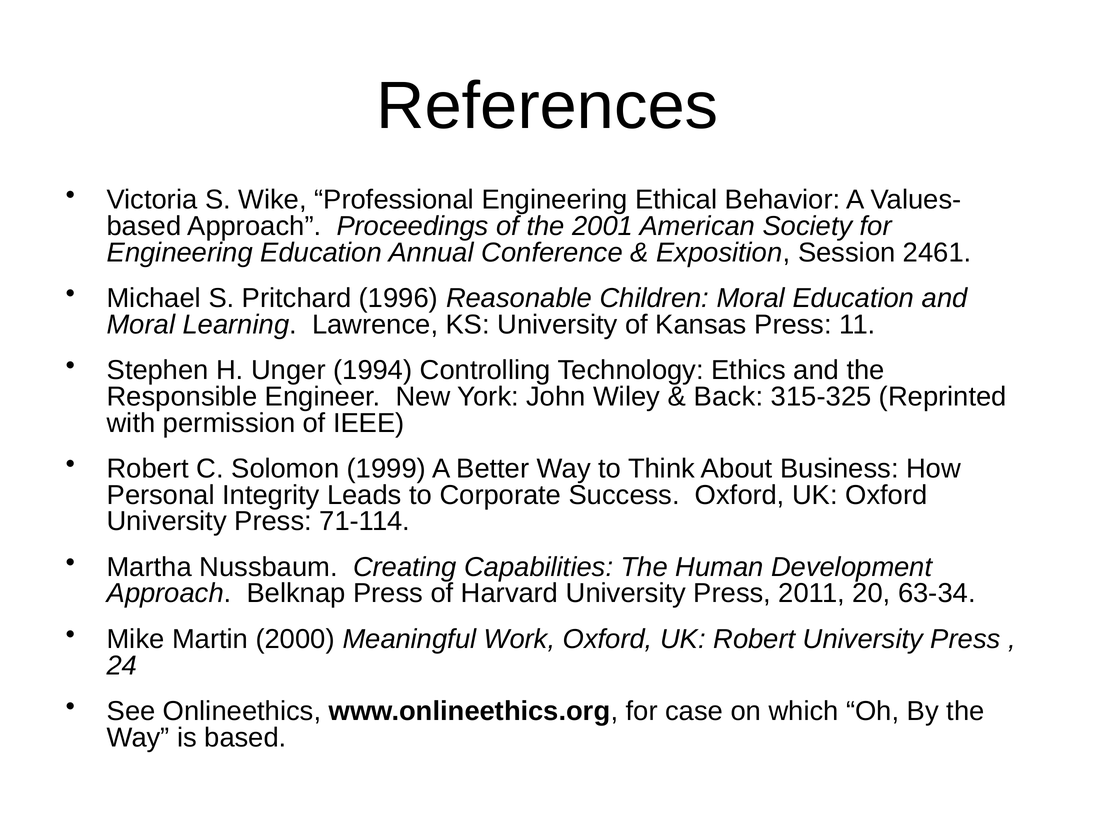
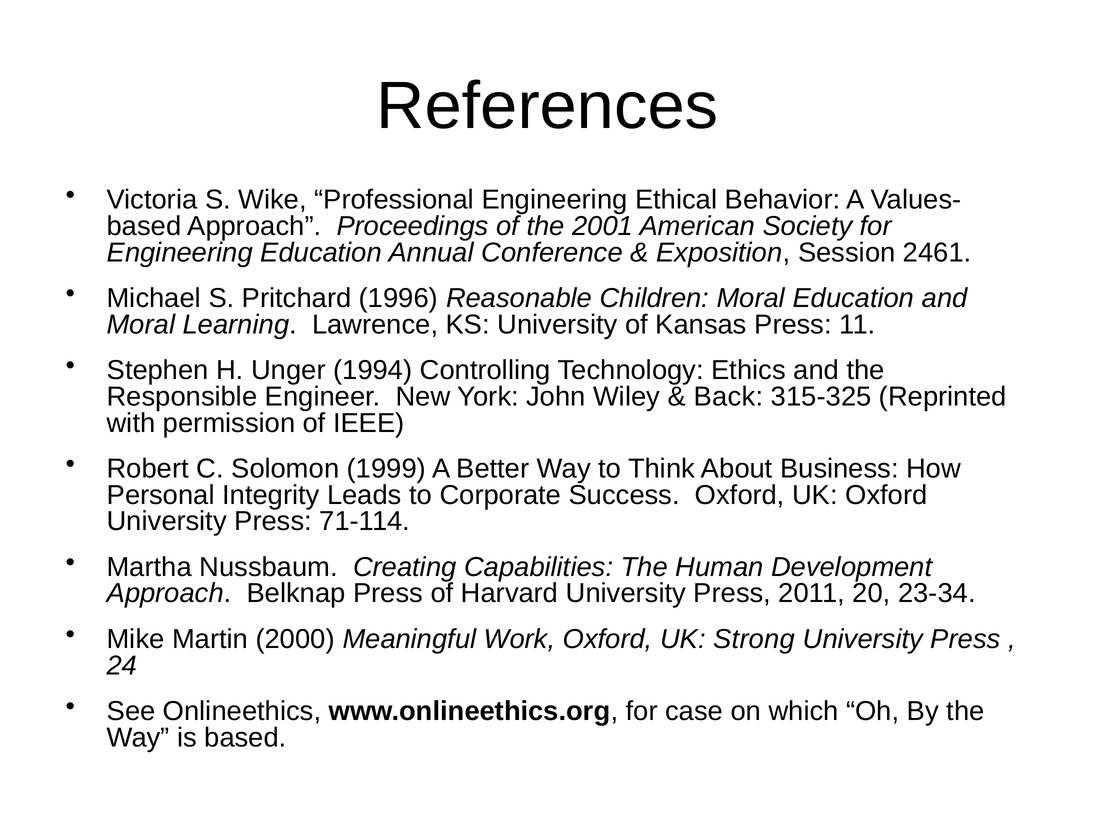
63-34: 63-34 -> 23-34
UK Robert: Robert -> Strong
